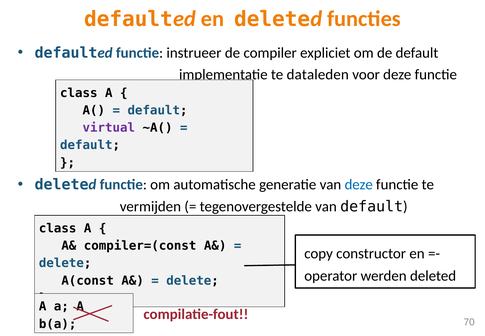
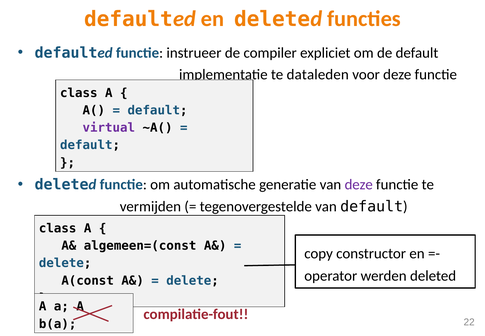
deze at (359, 185) colour: blue -> purple
compiler=(const: compiler=(const -> algemeen=(const
70: 70 -> 22
